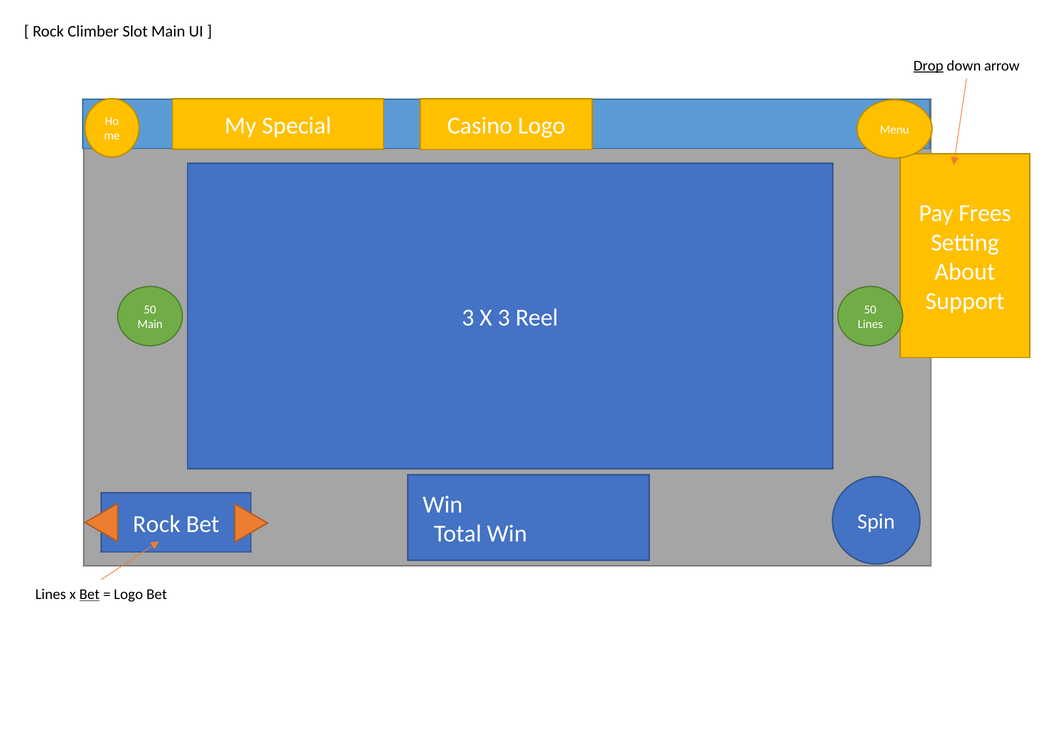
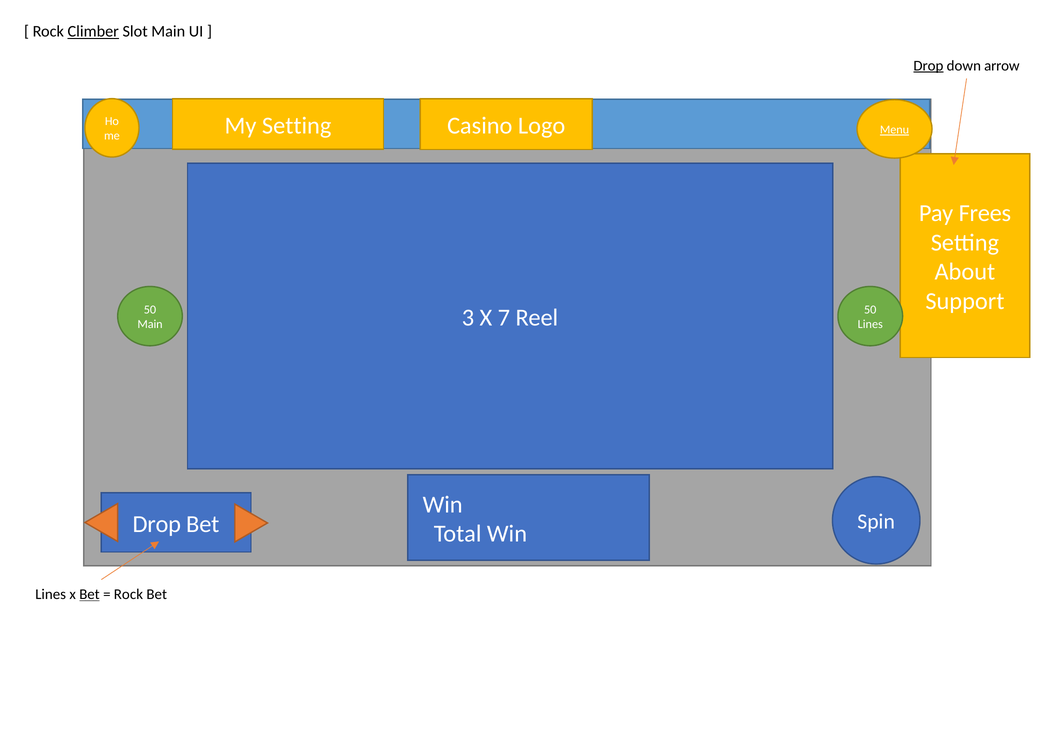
Climber underline: none -> present
My Special: Special -> Setting
Menu underline: none -> present
X 3: 3 -> 7
Rock at (157, 525): Rock -> Drop
Logo at (128, 595): Logo -> Rock
